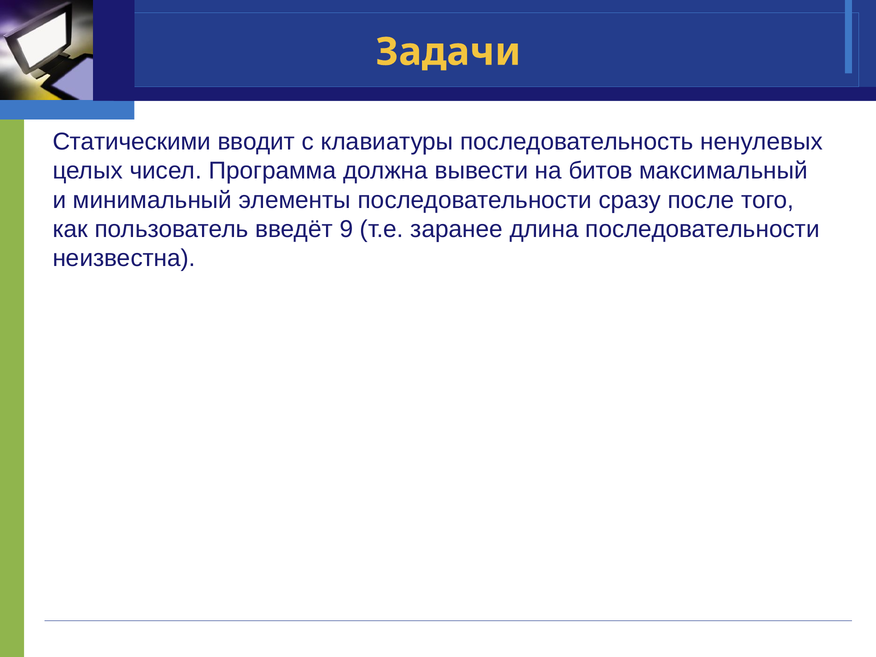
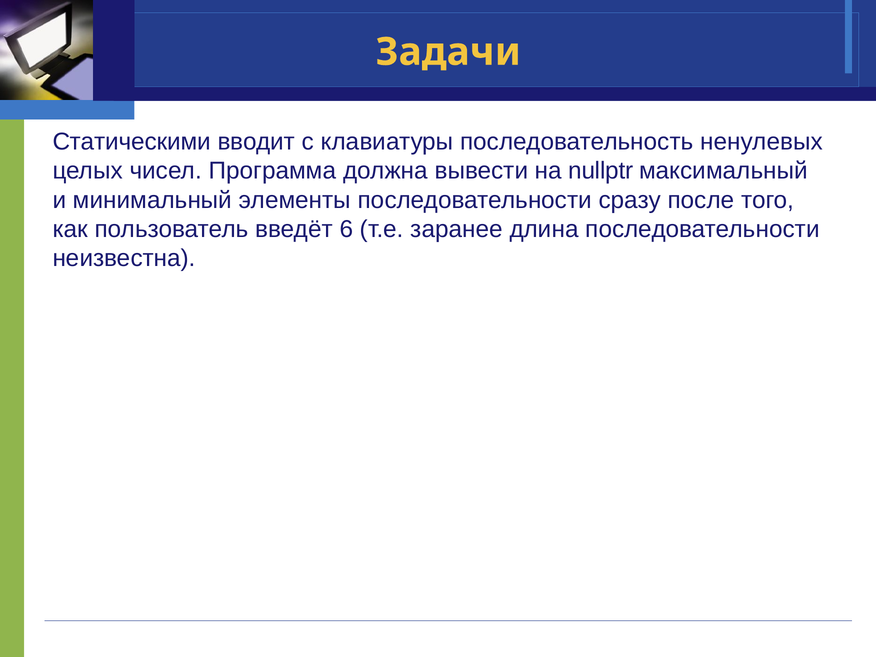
битов: битов -> nullptr
9: 9 -> 6
